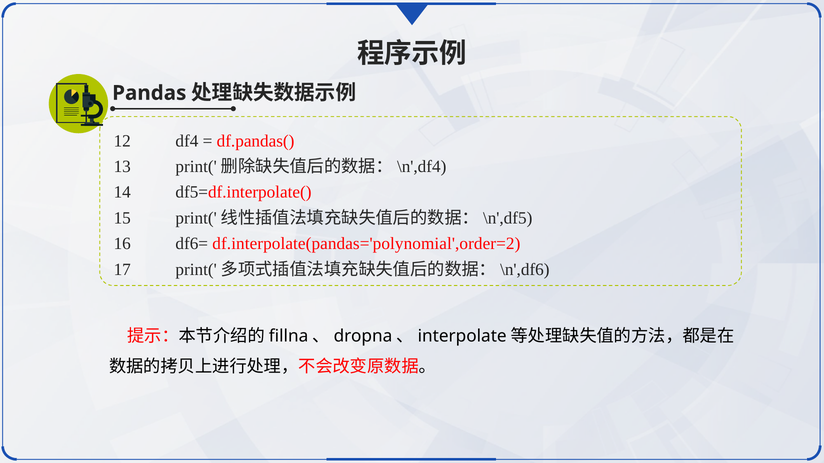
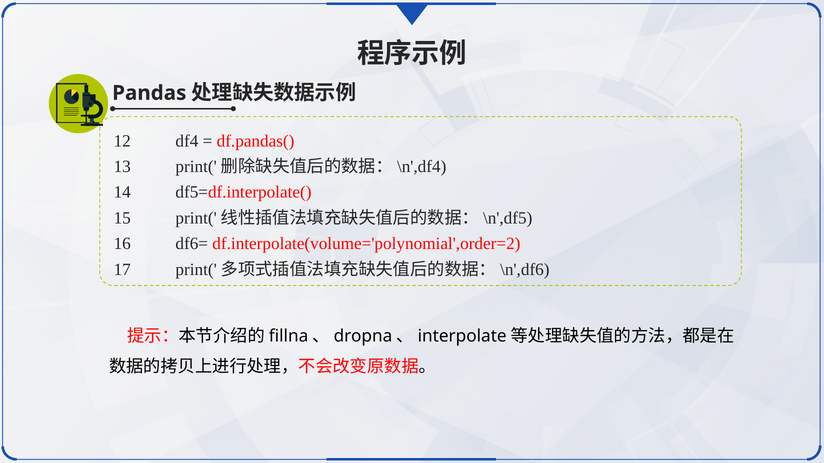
df.interpolate(pandas='polynomial',order=2: df.interpolate(pandas='polynomial',order=2 -> df.interpolate(volume='polynomial',order=2
